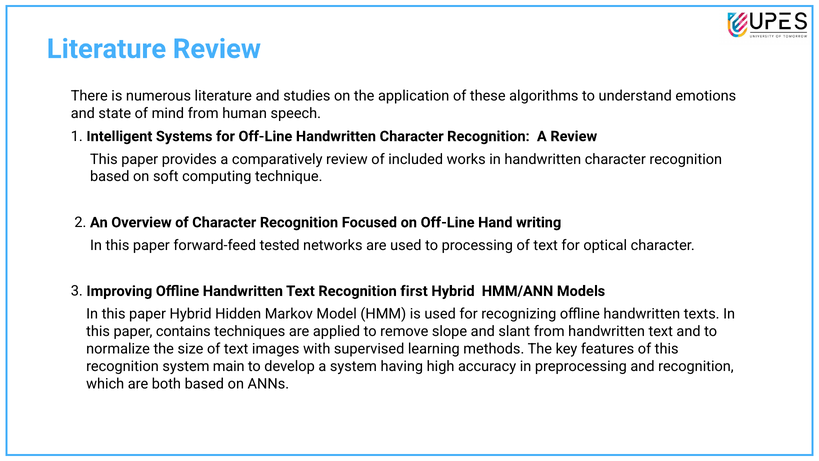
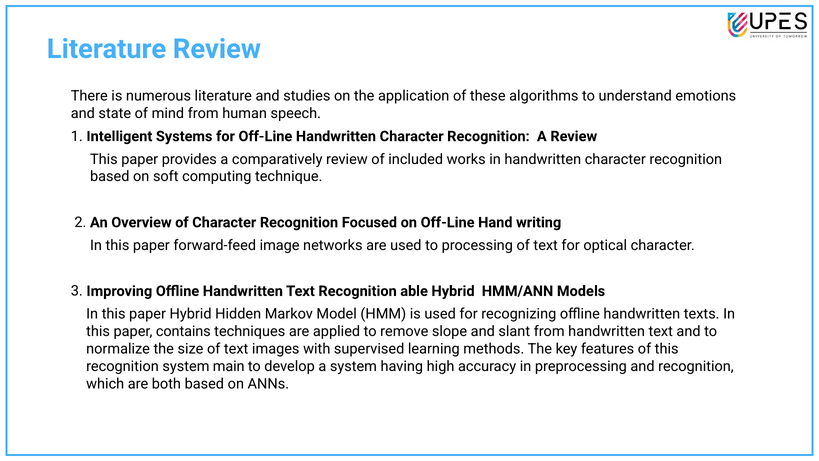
tested: tested -> image
first: first -> able
